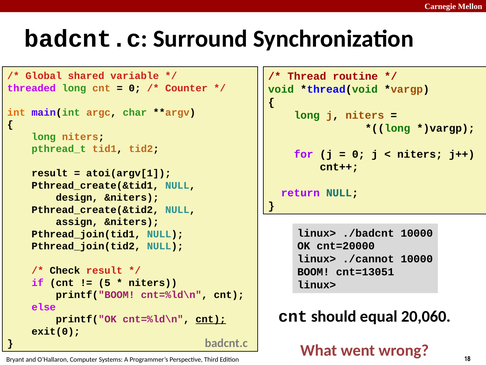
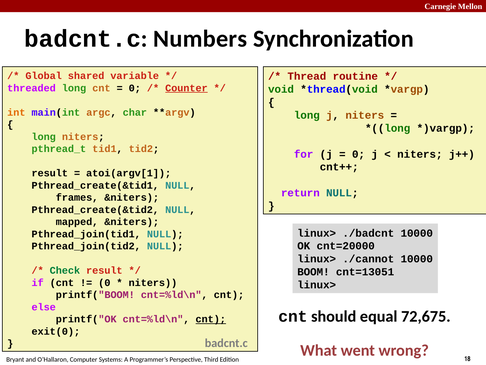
Surround: Surround -> Numbers
Counter underline: none -> present
design: design -> frames
assign: assign -> mapped
Check colour: black -> green
5 at (104, 282): 5 -> 0
20,060: 20,060 -> 72,675
